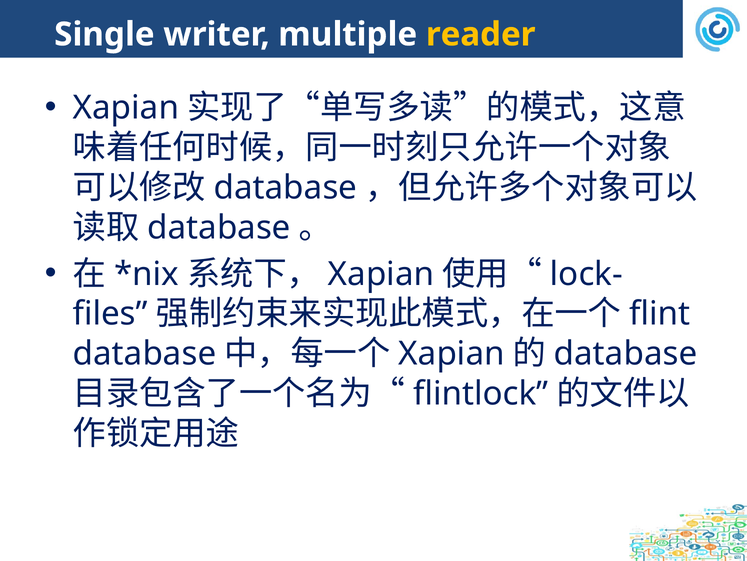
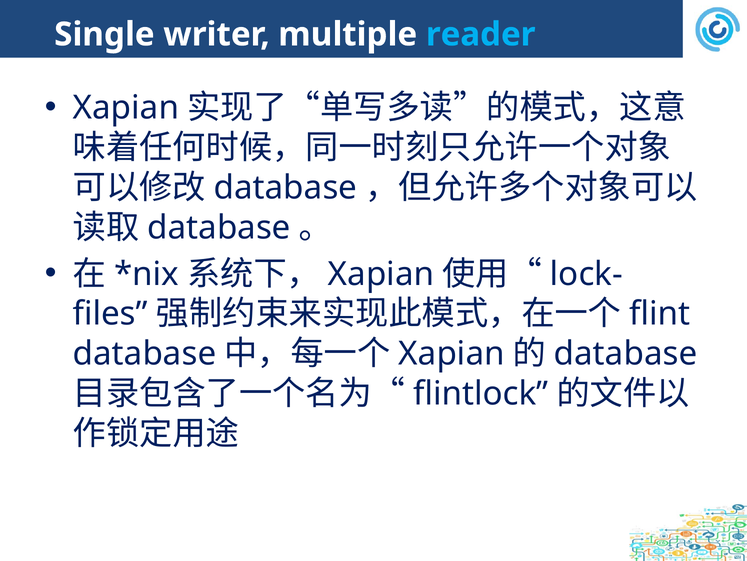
reader colour: yellow -> light blue
